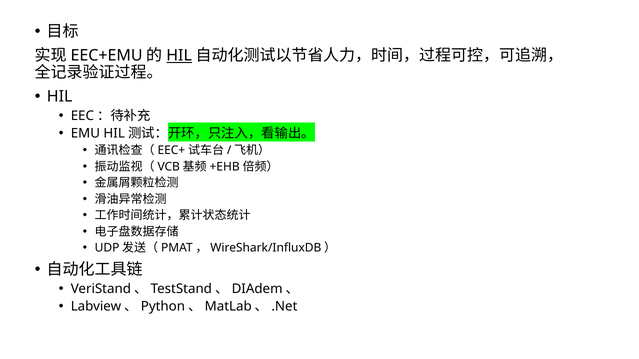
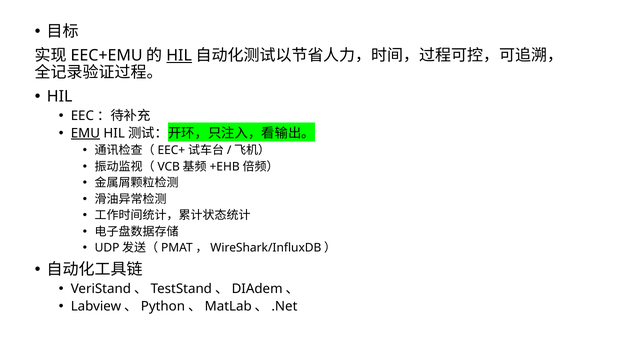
EMU underline: none -> present
